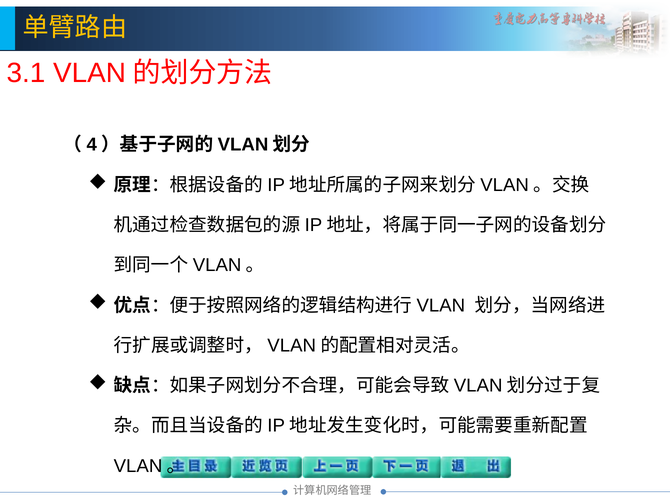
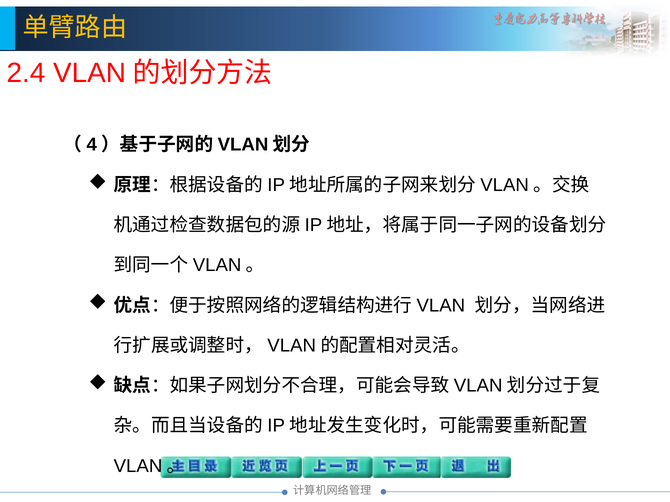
3.1: 3.1 -> 2.4
